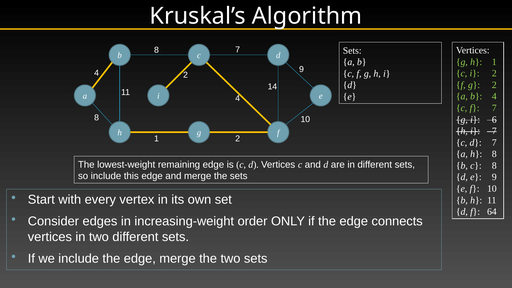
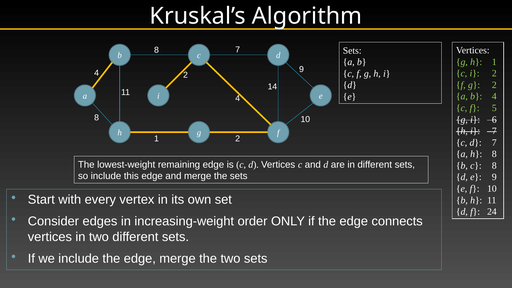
f 7: 7 -> 5
64: 64 -> 24
